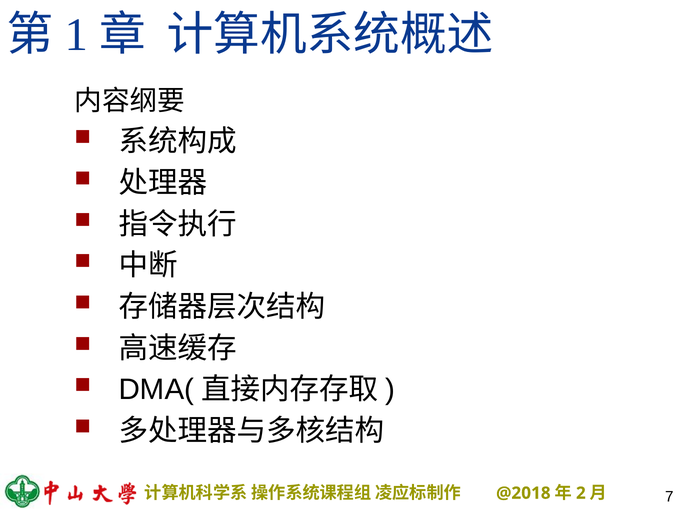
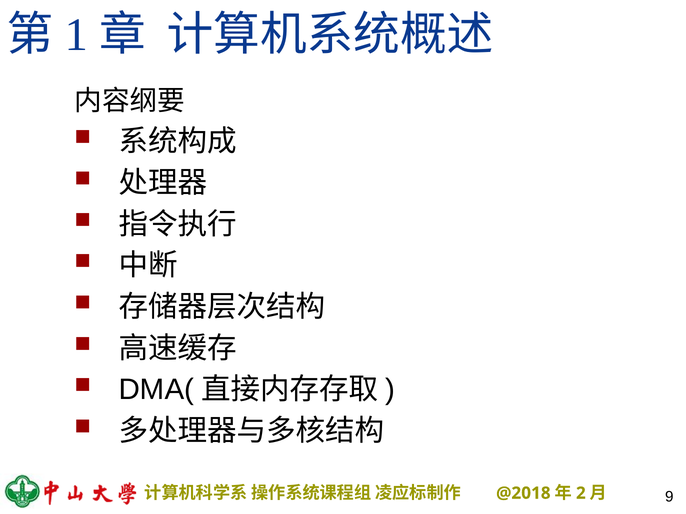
7: 7 -> 9
